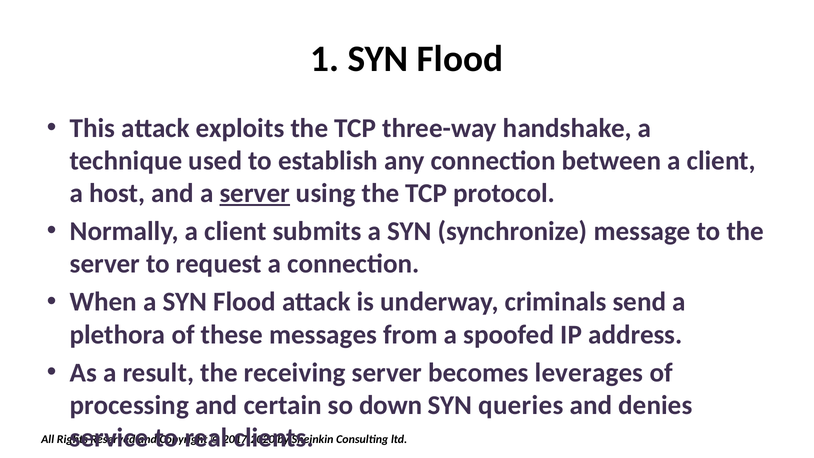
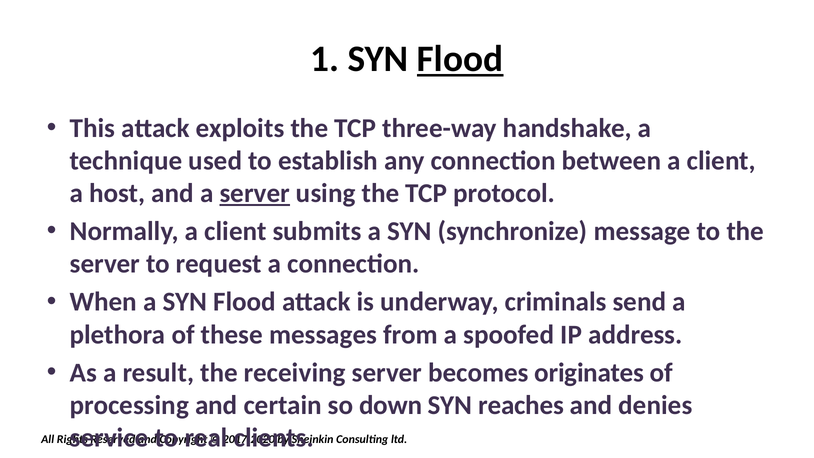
Flood at (460, 59) underline: none -> present
leverages: leverages -> originates
queries: queries -> reaches
